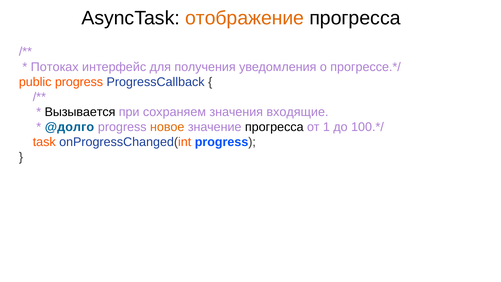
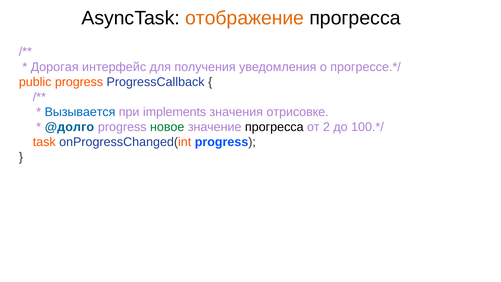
Потоках: Потоках -> Дорогая
Вызывается colour: black -> blue
сохраняем: сохраняем -> implements
входящие: входящие -> отрисовке
новое colour: orange -> green
1: 1 -> 2
